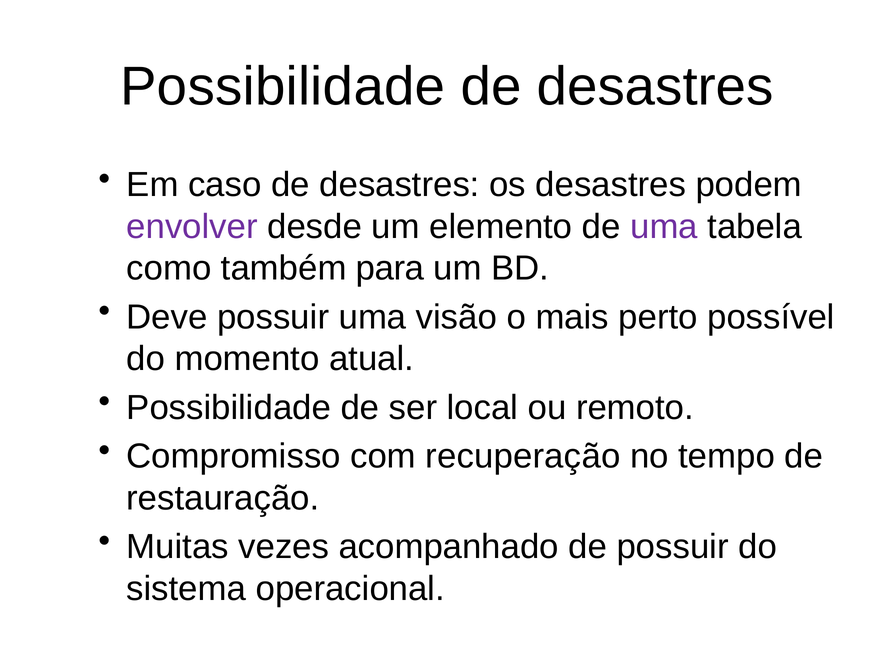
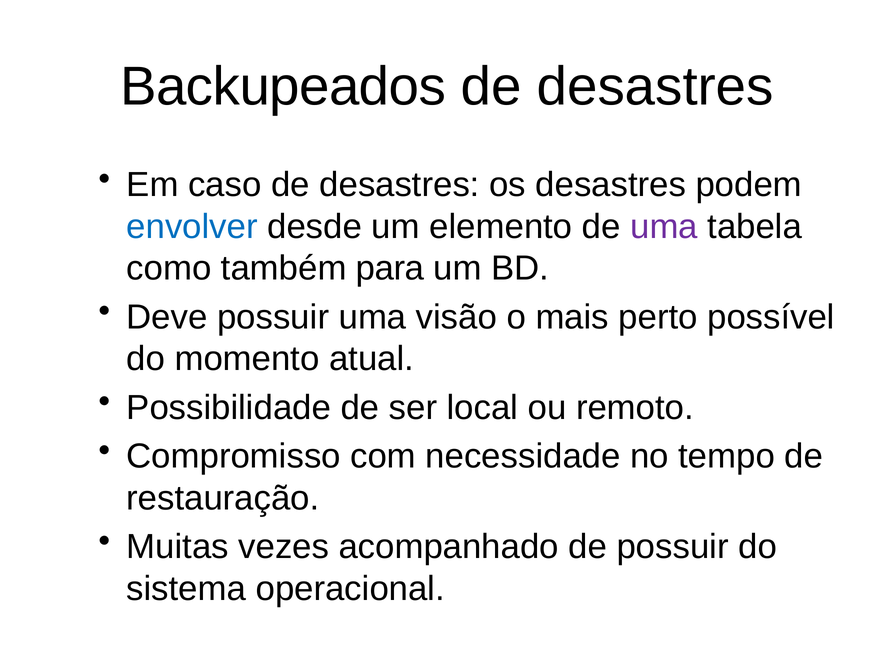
Possibilidade at (283, 87): Possibilidade -> Backupeados
envolver colour: purple -> blue
recuperação: recuperação -> necessidade
